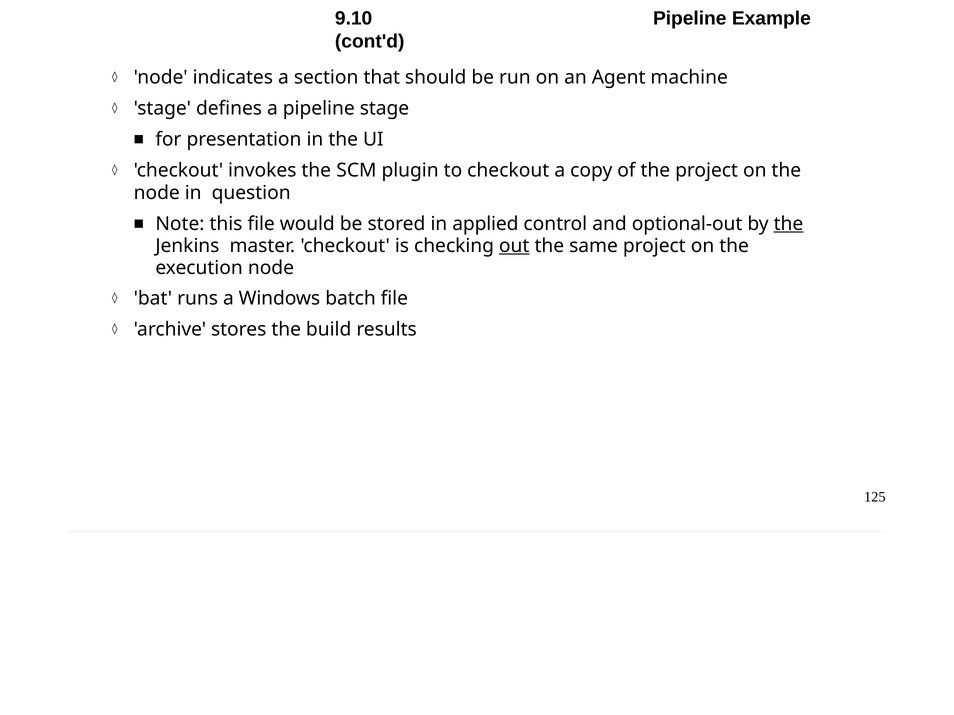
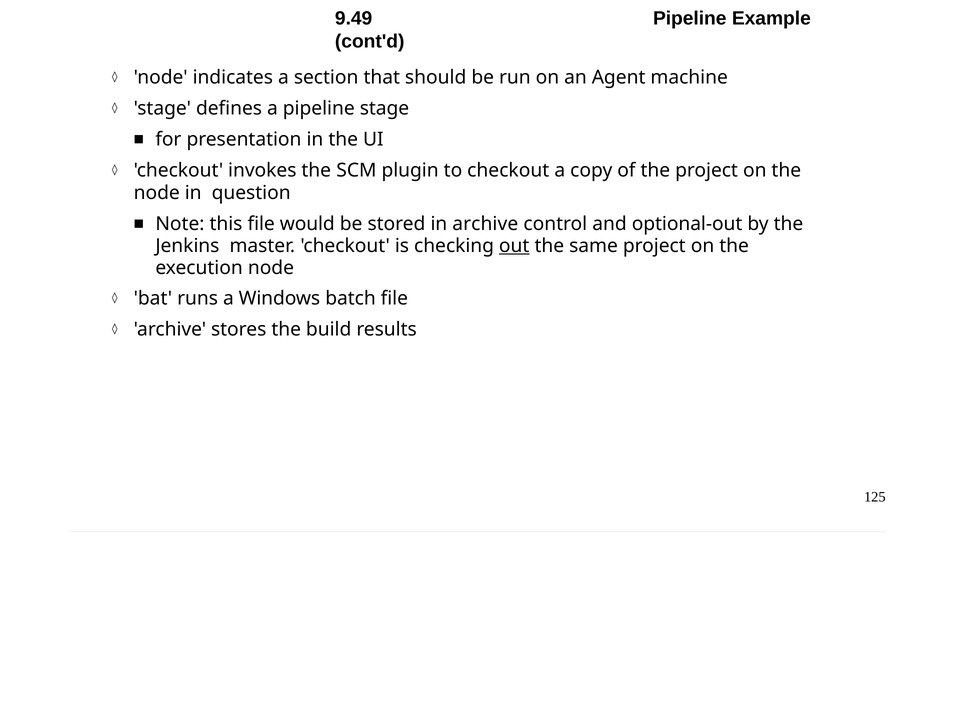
9.10: 9.10 -> 9.49
in applied: applied -> archive
the at (788, 224) underline: present -> none
